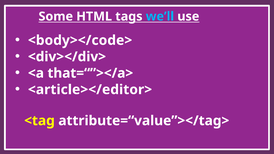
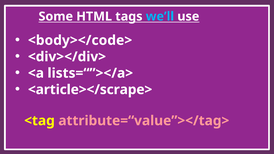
that=“”></a>: that=“”></a> -> lists=“”></a>
<article></editor>: <article></editor> -> <article></scrape>
attribute=“value”></tag> colour: white -> pink
